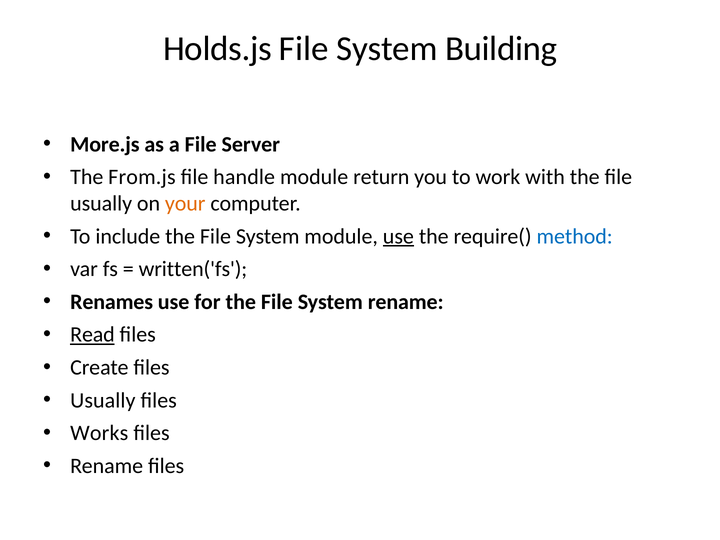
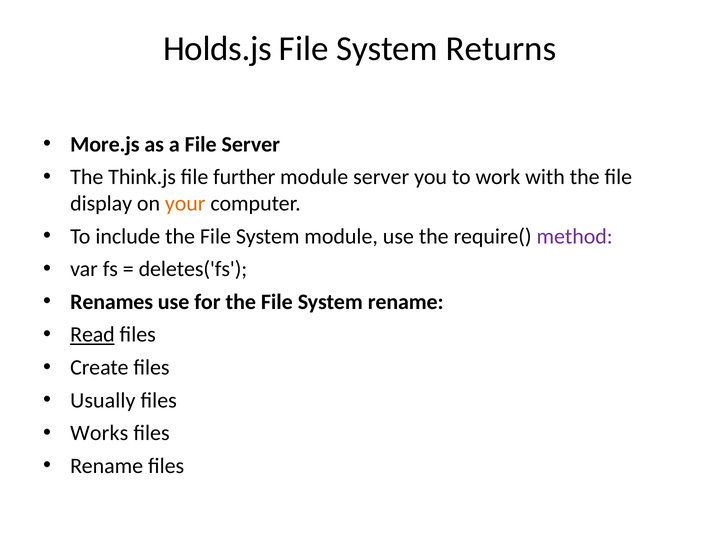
Building: Building -> Returns
From.js: From.js -> Think.js
handle: handle -> further
module return: return -> server
usually at (101, 204): usually -> display
use at (398, 236) underline: present -> none
method colour: blue -> purple
written('fs: written('fs -> deletes('fs
